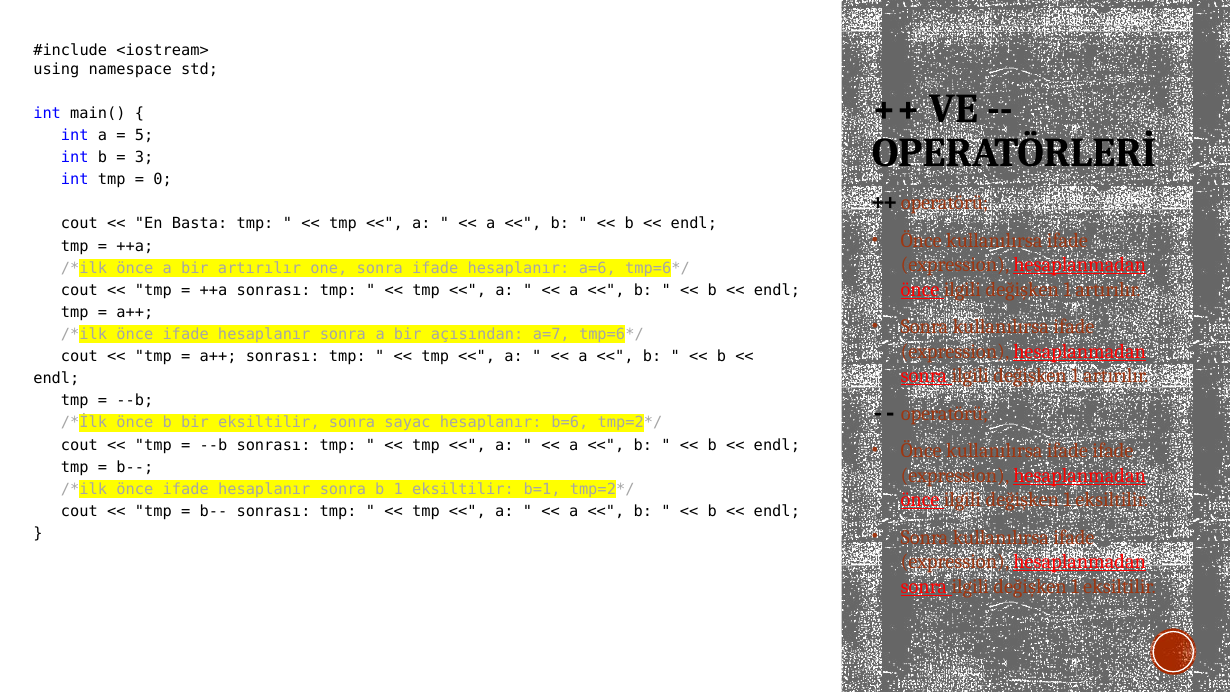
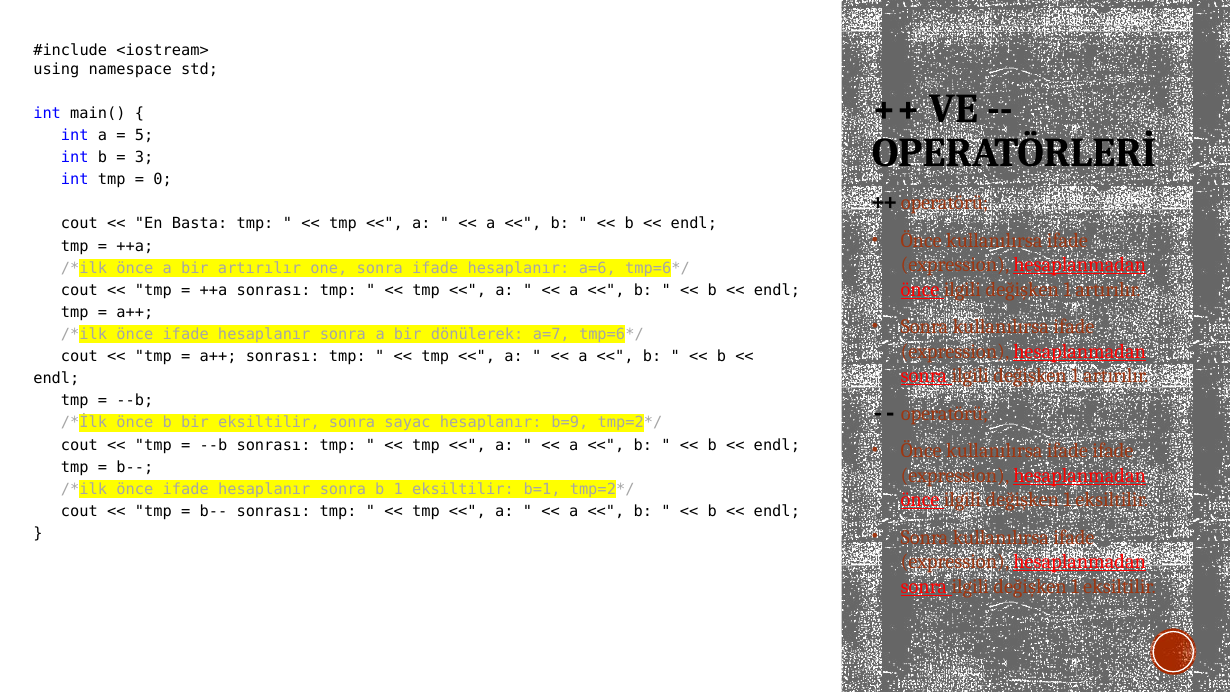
açısından: açısından -> dönülerek
b=6: b=6 -> b=9
